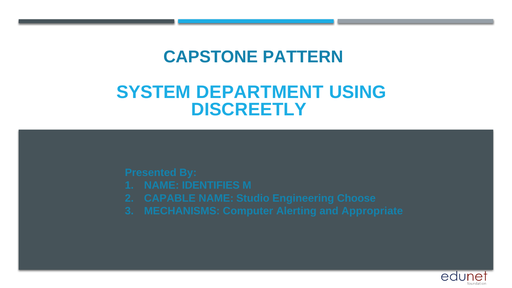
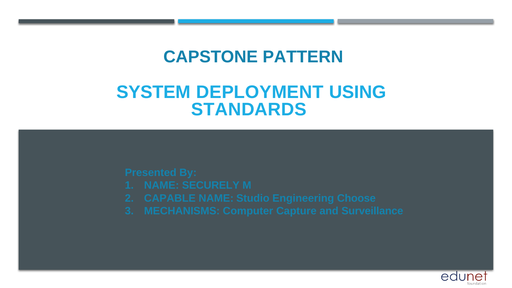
DEPARTMENT: DEPARTMENT -> DEPLOYMENT
DISCREETLY: DISCREETLY -> STANDARDS
IDENTIFIES: IDENTIFIES -> SECURELY
Alerting: Alerting -> Capture
Appropriate: Appropriate -> Surveillance
